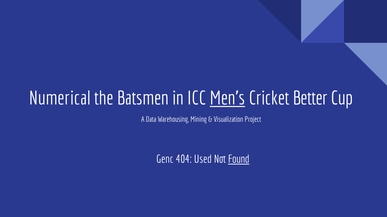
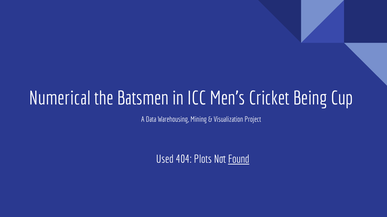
Men's underline: present -> none
Better: Better -> Being
Genc: Genc -> Used
Used: Used -> Plots
